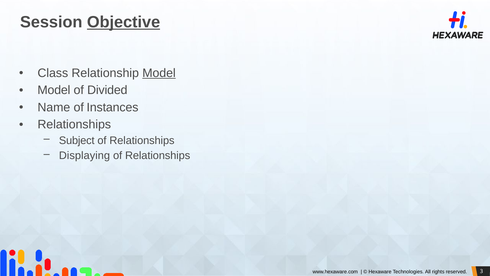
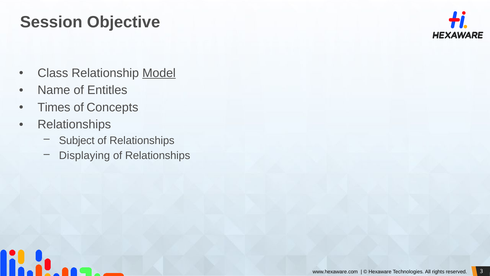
Objective underline: present -> none
Model at (54, 90): Model -> Name
Divided: Divided -> Entitles
Name: Name -> Times
Instances: Instances -> Concepts
